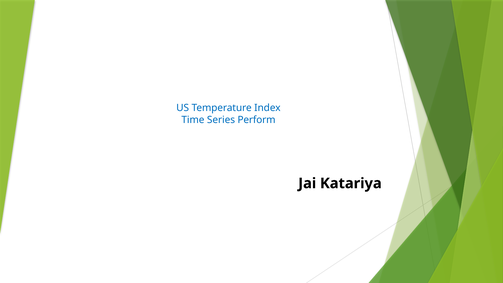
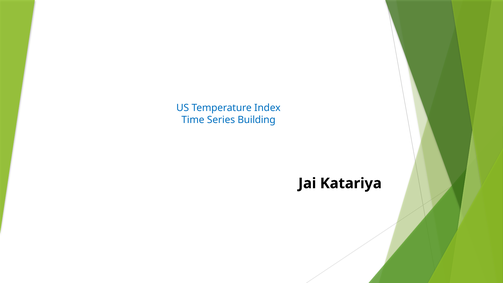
Perform: Perform -> Building
